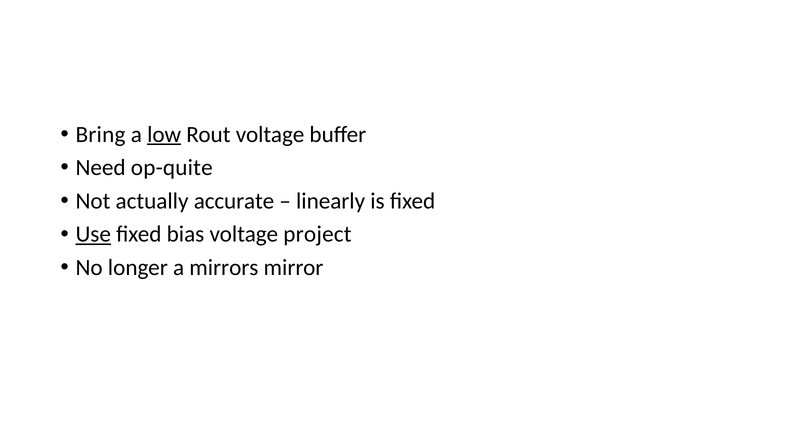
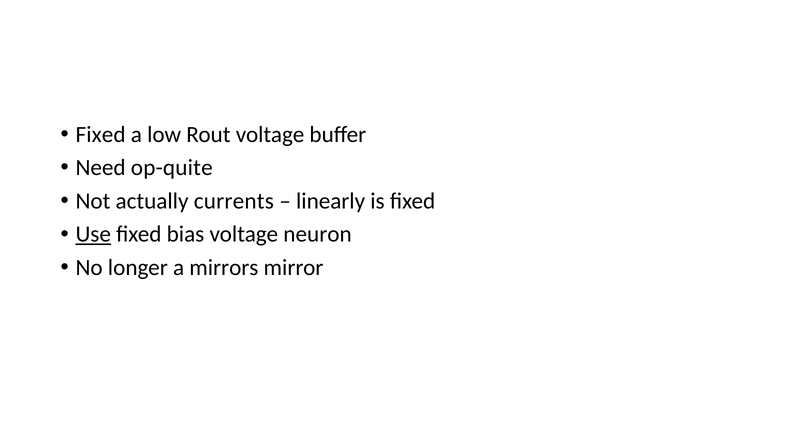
Bring at (100, 134): Bring -> Fixed
low underline: present -> none
accurate: accurate -> currents
project: project -> neuron
